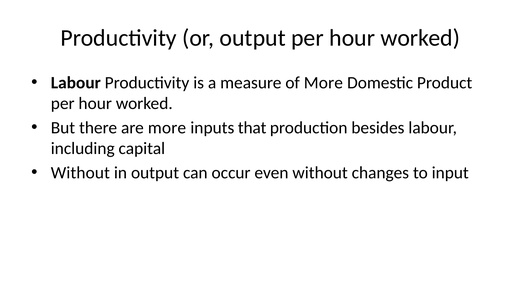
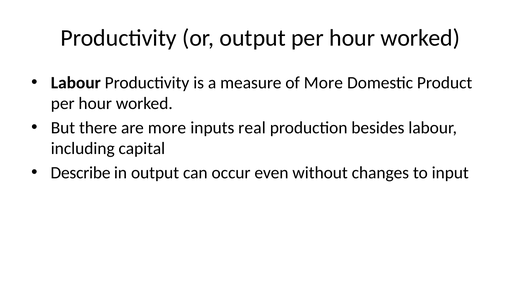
that: that -> real
Without at (80, 173): Without -> Describe
